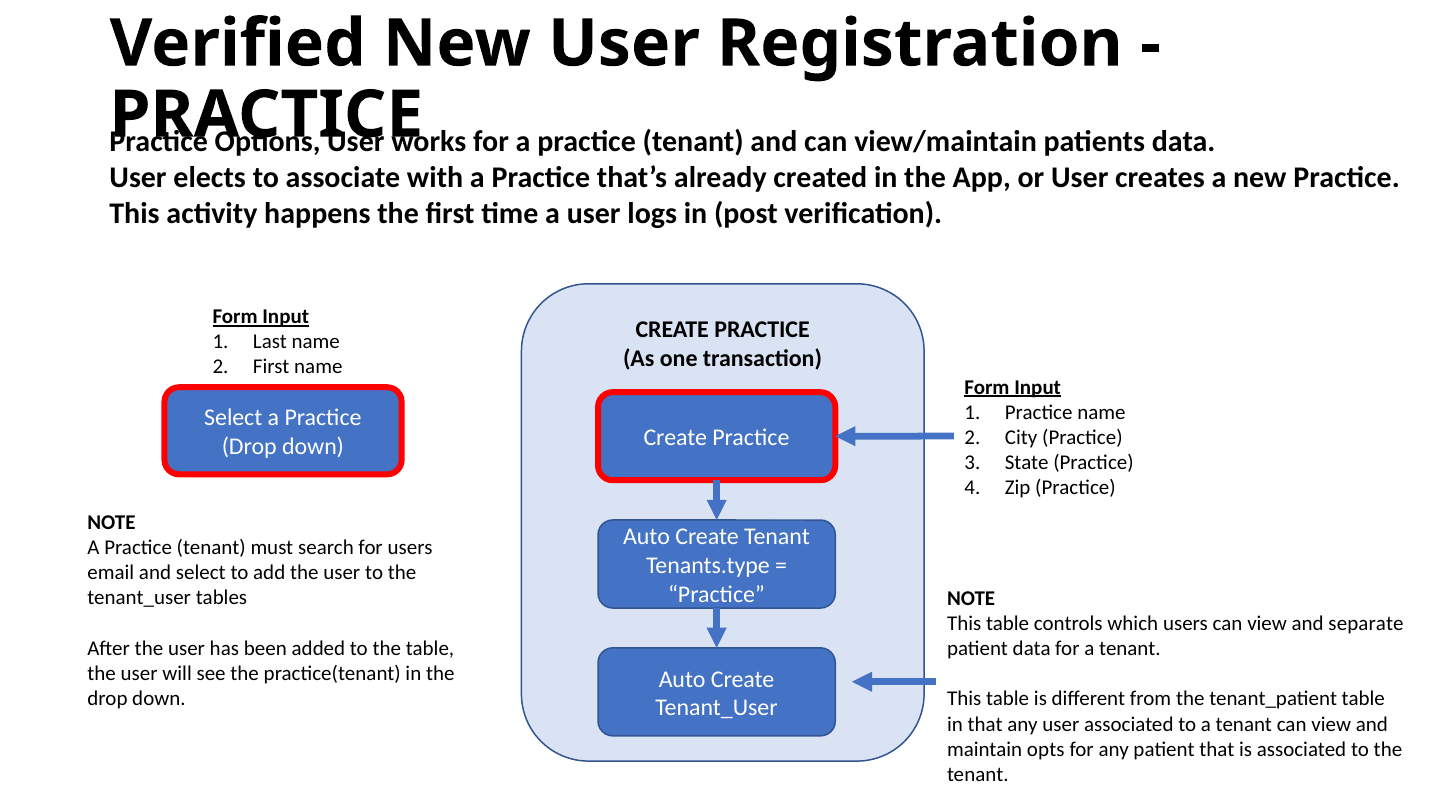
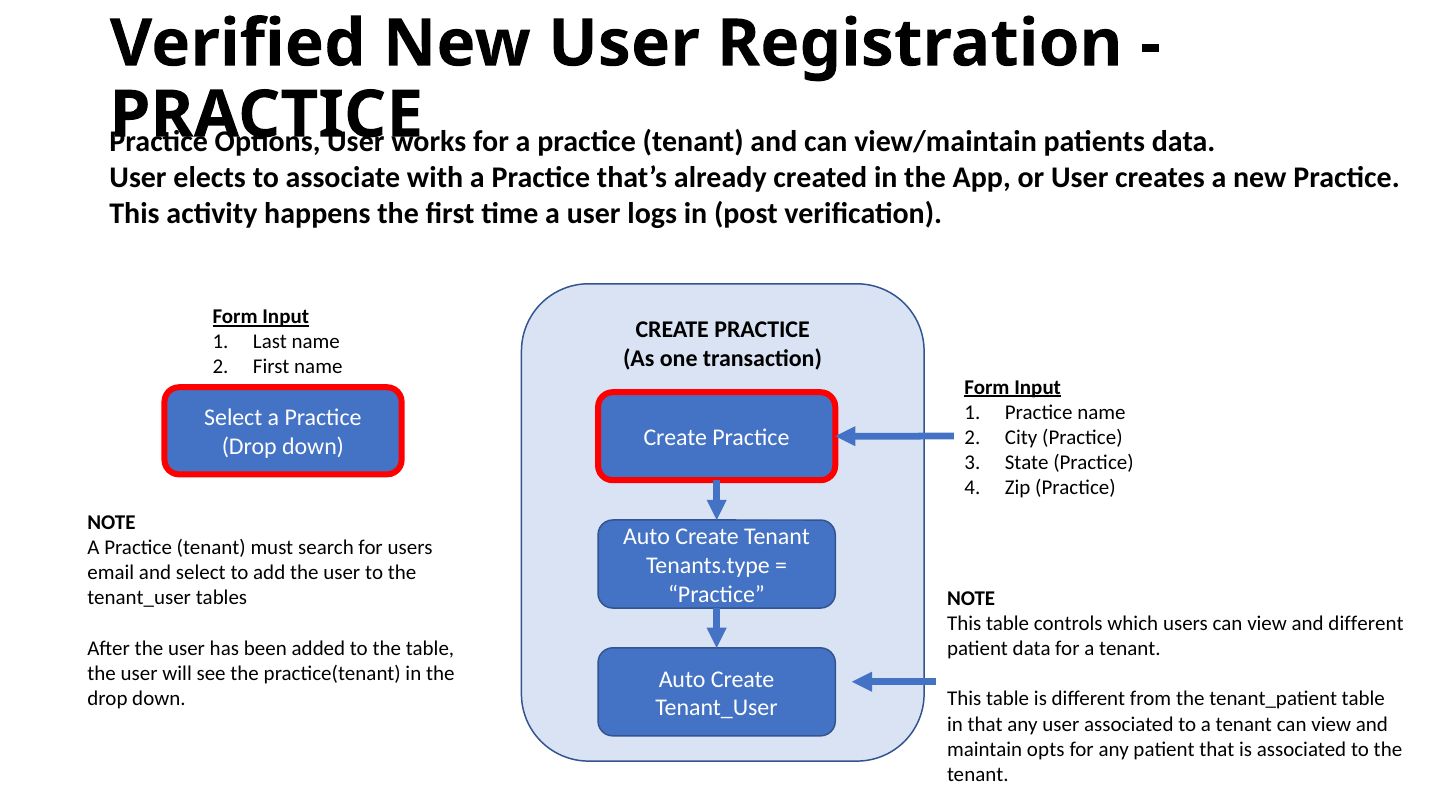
and separate: separate -> different
